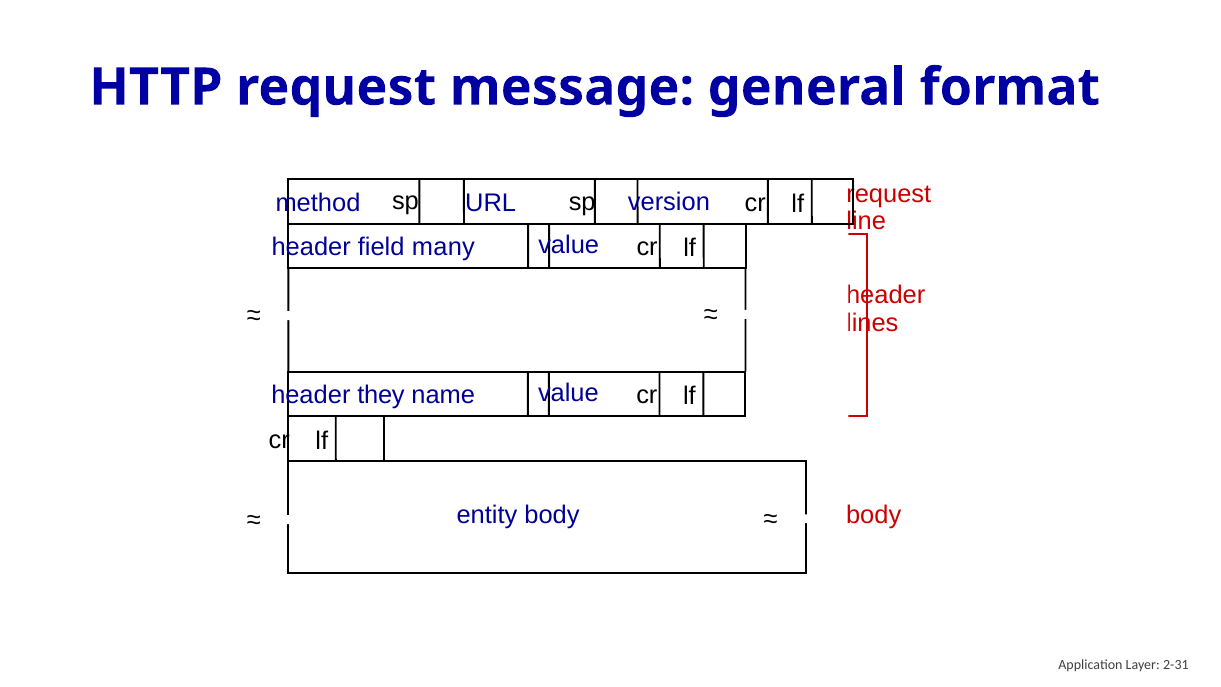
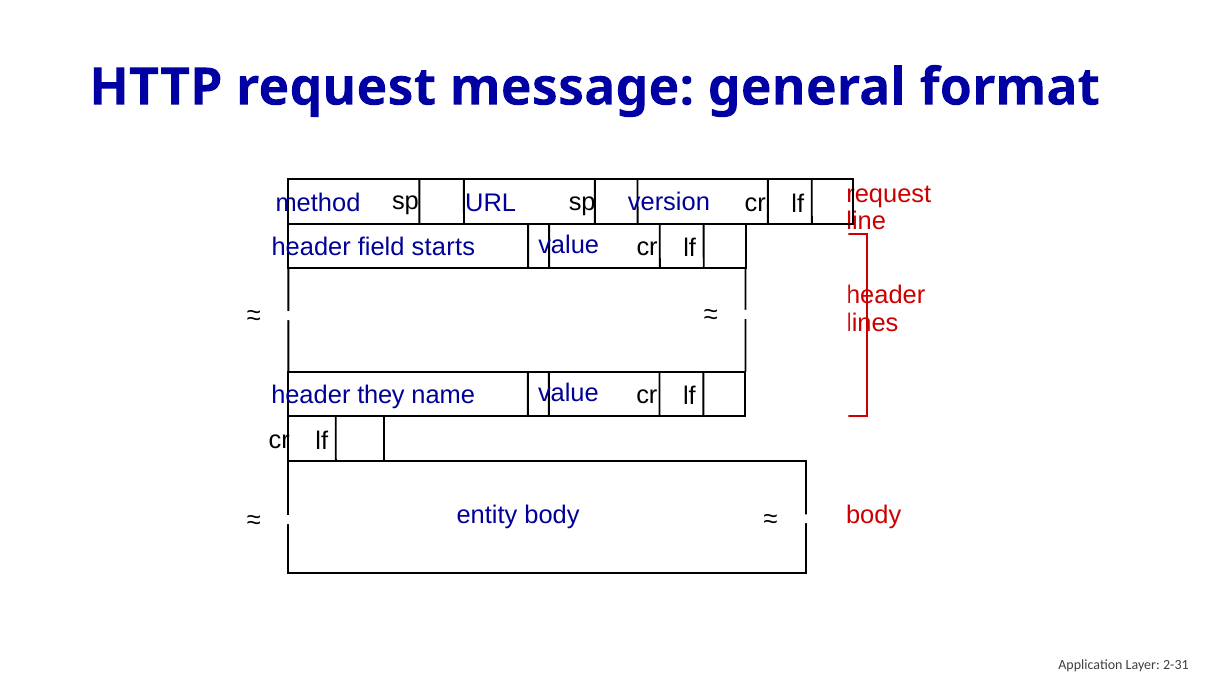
many: many -> starts
